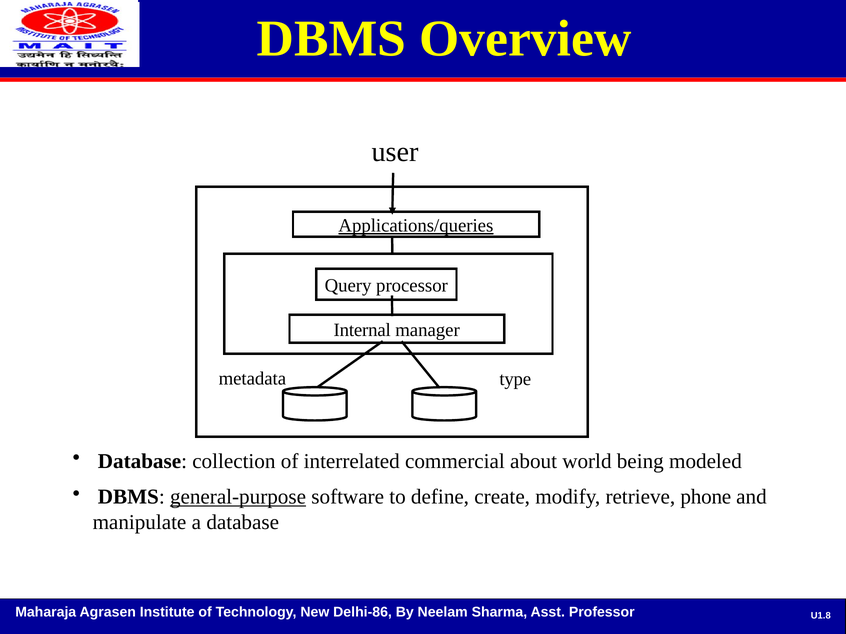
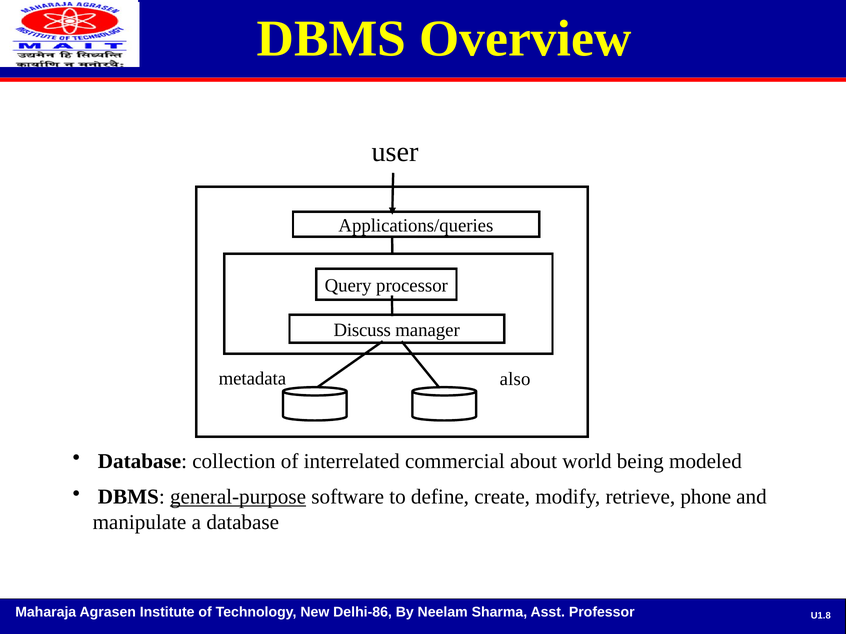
Applications/queries underline: present -> none
Internal: Internal -> Discuss
type: type -> also
